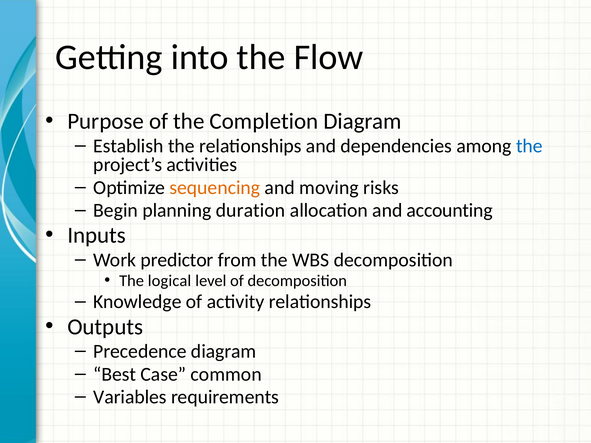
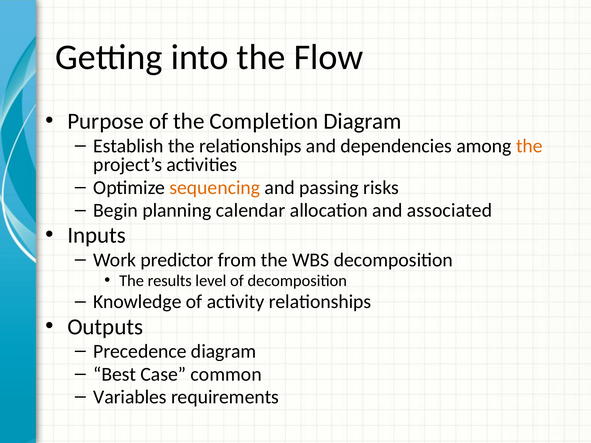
the at (529, 146) colour: blue -> orange
moving: moving -> passing
duration: duration -> calendar
accounting: accounting -> associated
logical: logical -> results
